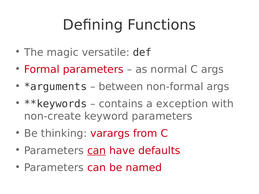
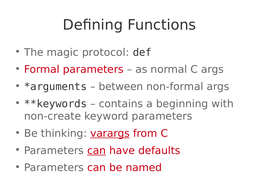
versatile: versatile -> protocol
exception: exception -> beginning
varargs underline: none -> present
